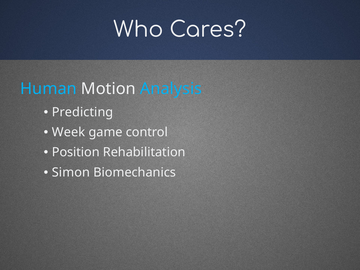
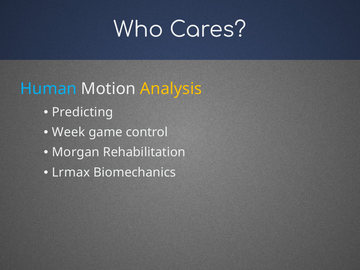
Analysis colour: light blue -> yellow
Position: Position -> Morgan
Simon: Simon -> Lrmax
